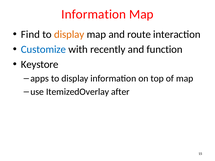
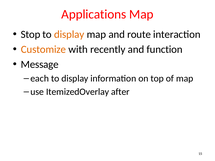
Information at (94, 14): Information -> Applications
Find: Find -> Stop
Customize colour: blue -> orange
Keystore: Keystore -> Message
apps: apps -> each
